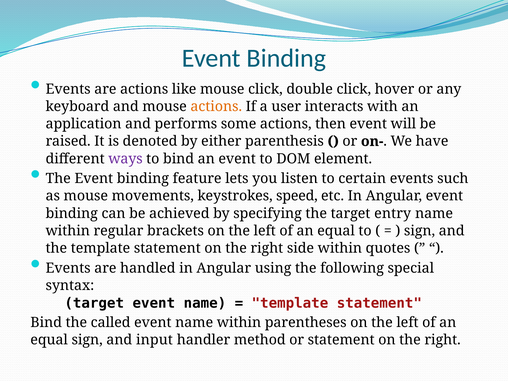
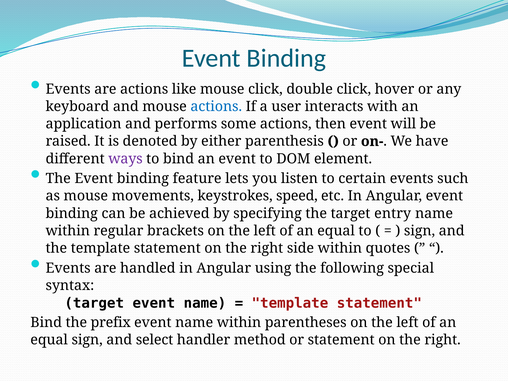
actions at (216, 107) colour: orange -> blue
called: called -> prefix
input: input -> select
